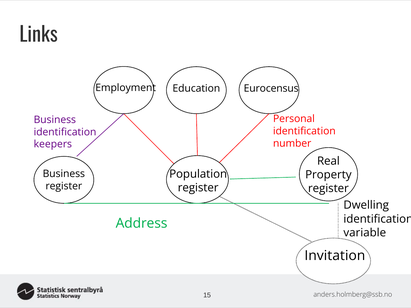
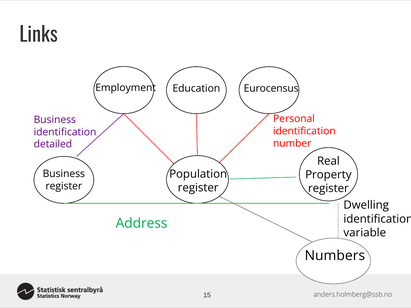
keepers: keepers -> detailed
Invitation: Invitation -> Numbers
